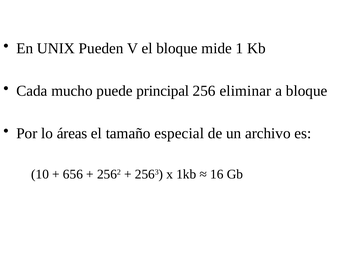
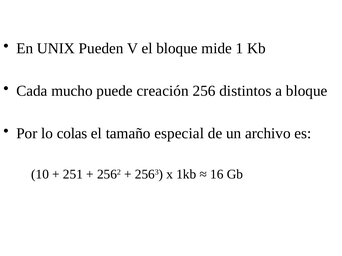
principal: principal -> creación
eliminar: eliminar -> distintos
áreas: áreas -> colas
656: 656 -> 251
